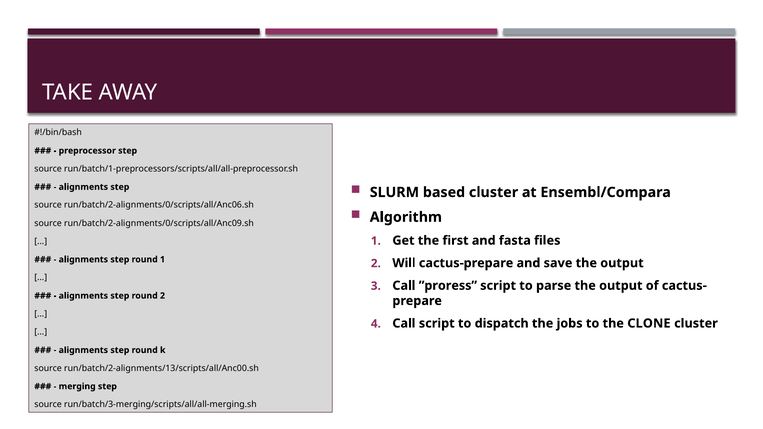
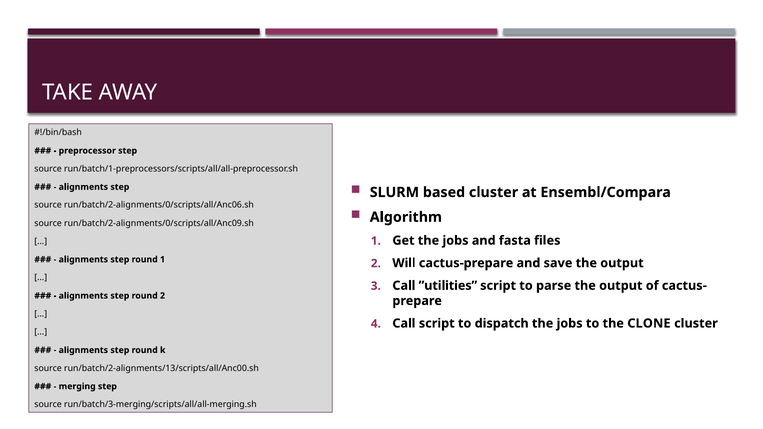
Get the first: first -> jobs
”proress: ”proress -> ”utilities
